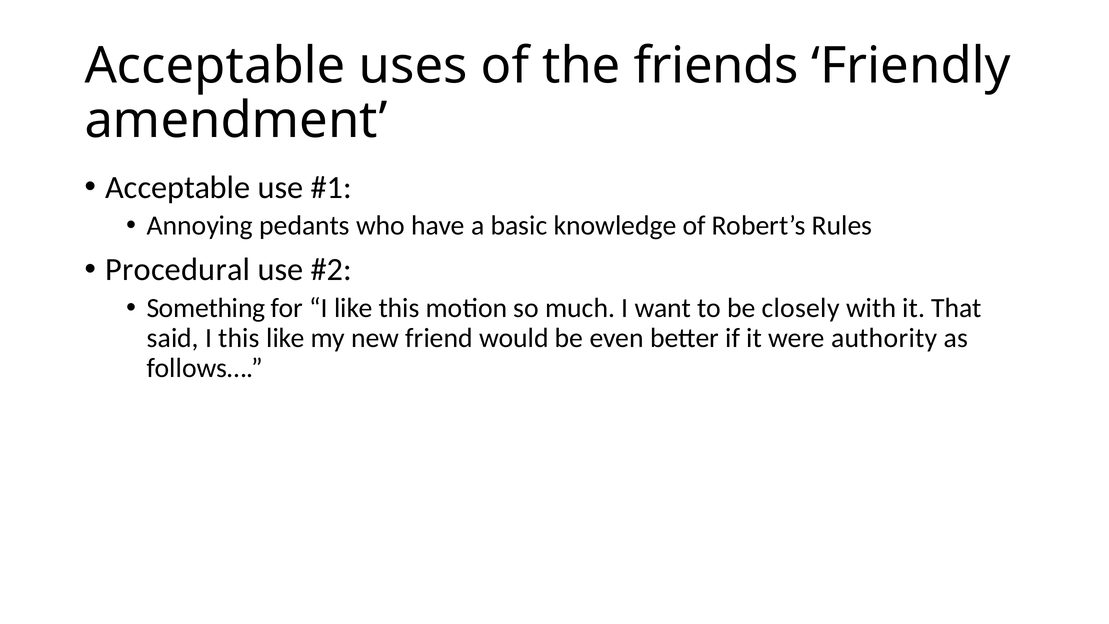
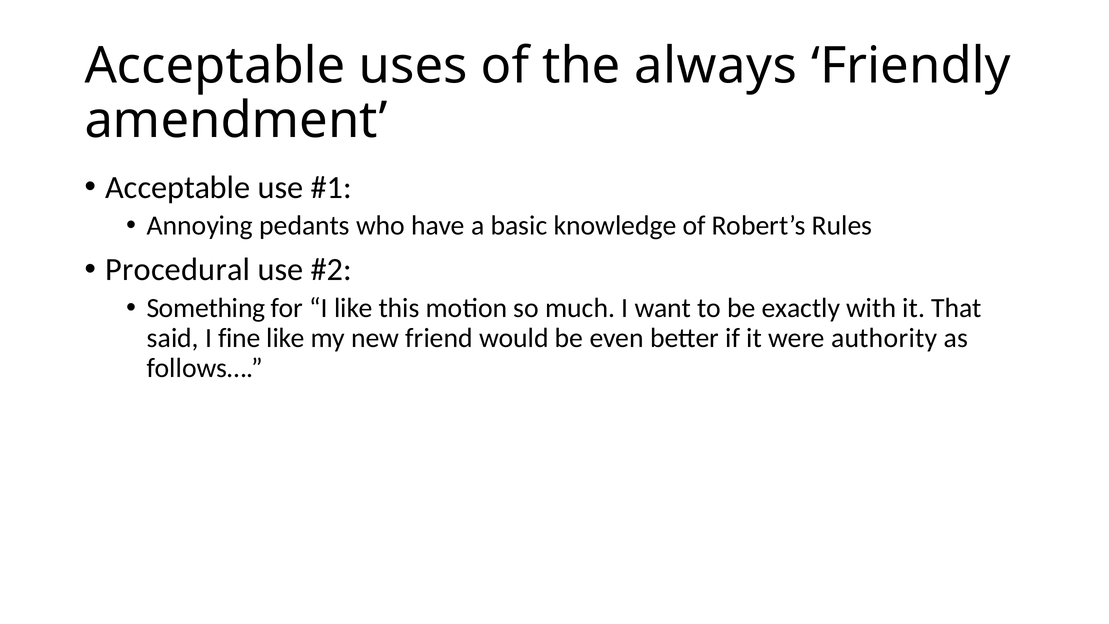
friends: friends -> always
closely: closely -> exactly
I this: this -> fine
